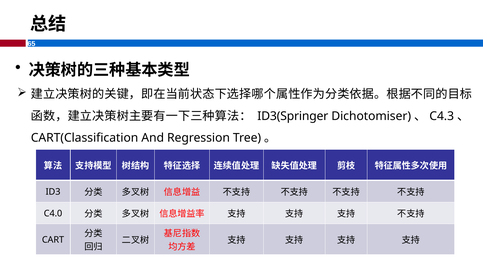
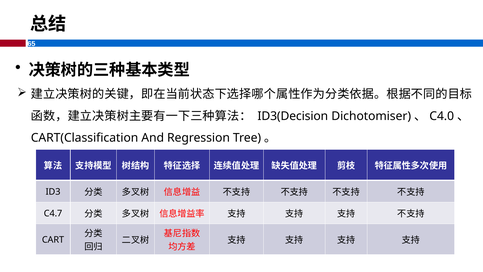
ID3(Springer: ID3(Springer -> ID3(Decision
C4.3: C4.3 -> C4.0
C4.0: C4.0 -> C4.7
